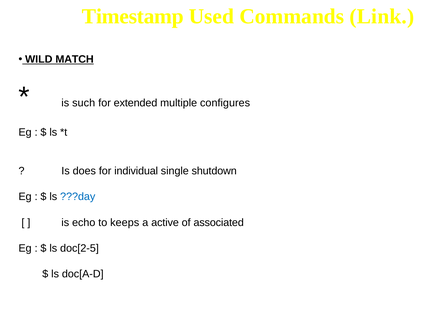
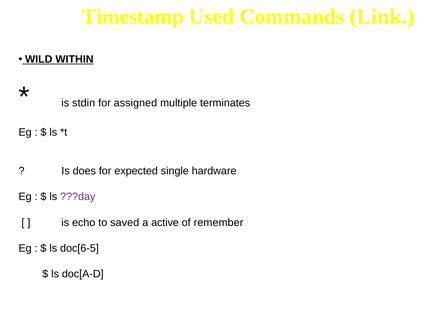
MATCH: MATCH -> WITHIN
such: such -> stdin
extended: extended -> assigned
configures: configures -> terminates
individual: individual -> expected
shutdown: shutdown -> hardware
???day colour: blue -> purple
keeps: keeps -> saved
associated: associated -> remember
doc[2-5: doc[2-5 -> doc[6-5
